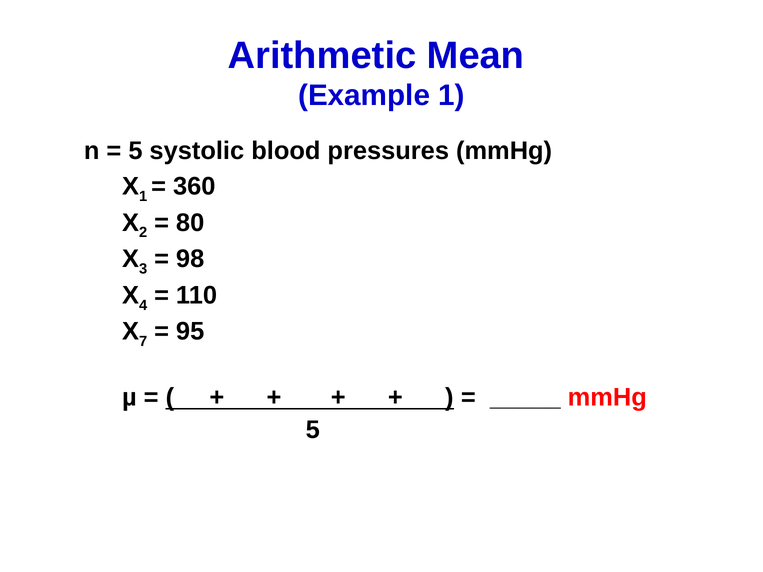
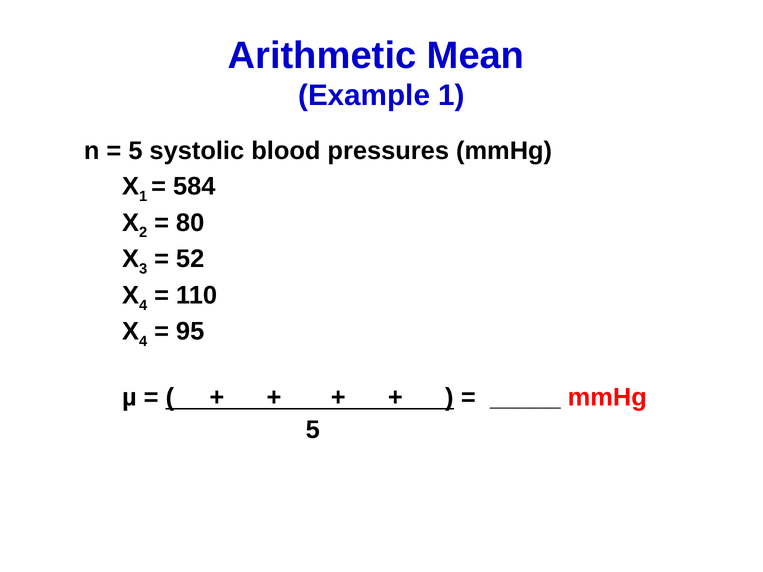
360: 360 -> 584
98: 98 -> 52
7 at (143, 342): 7 -> 4
